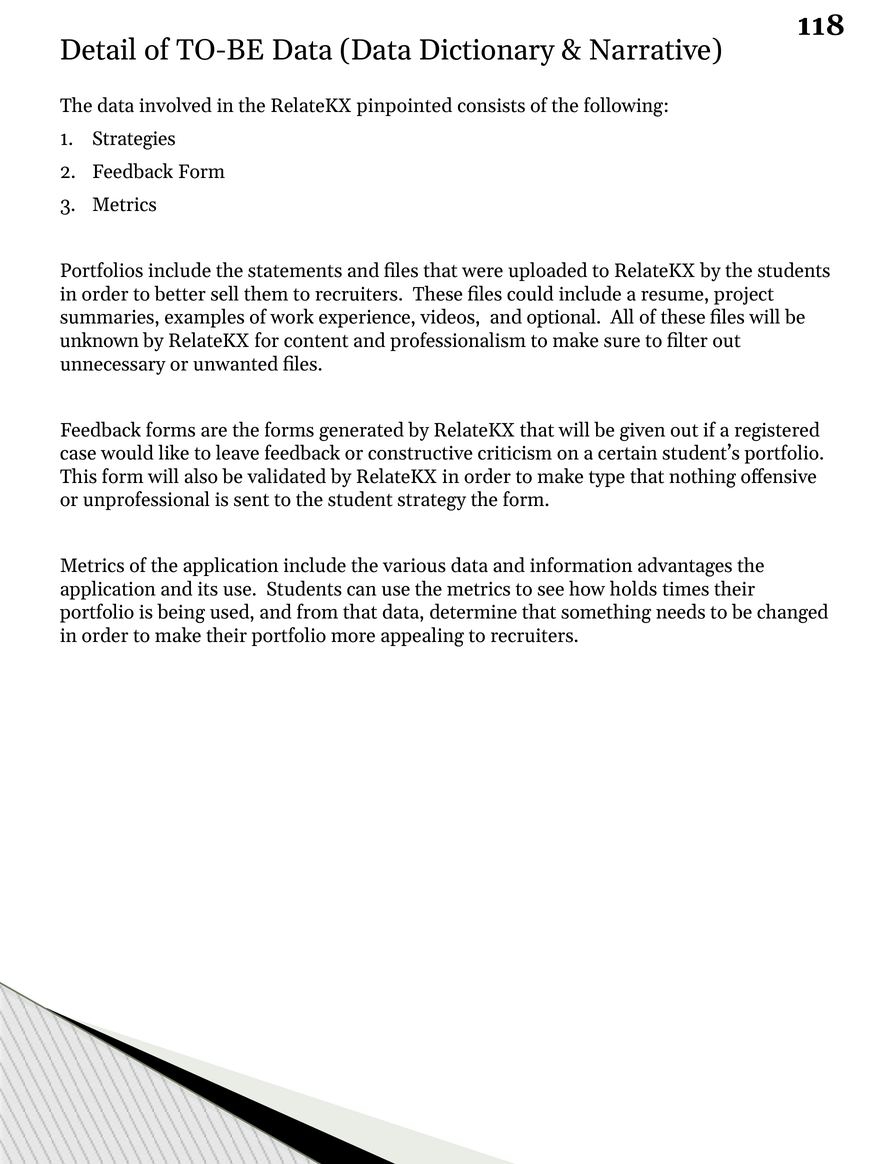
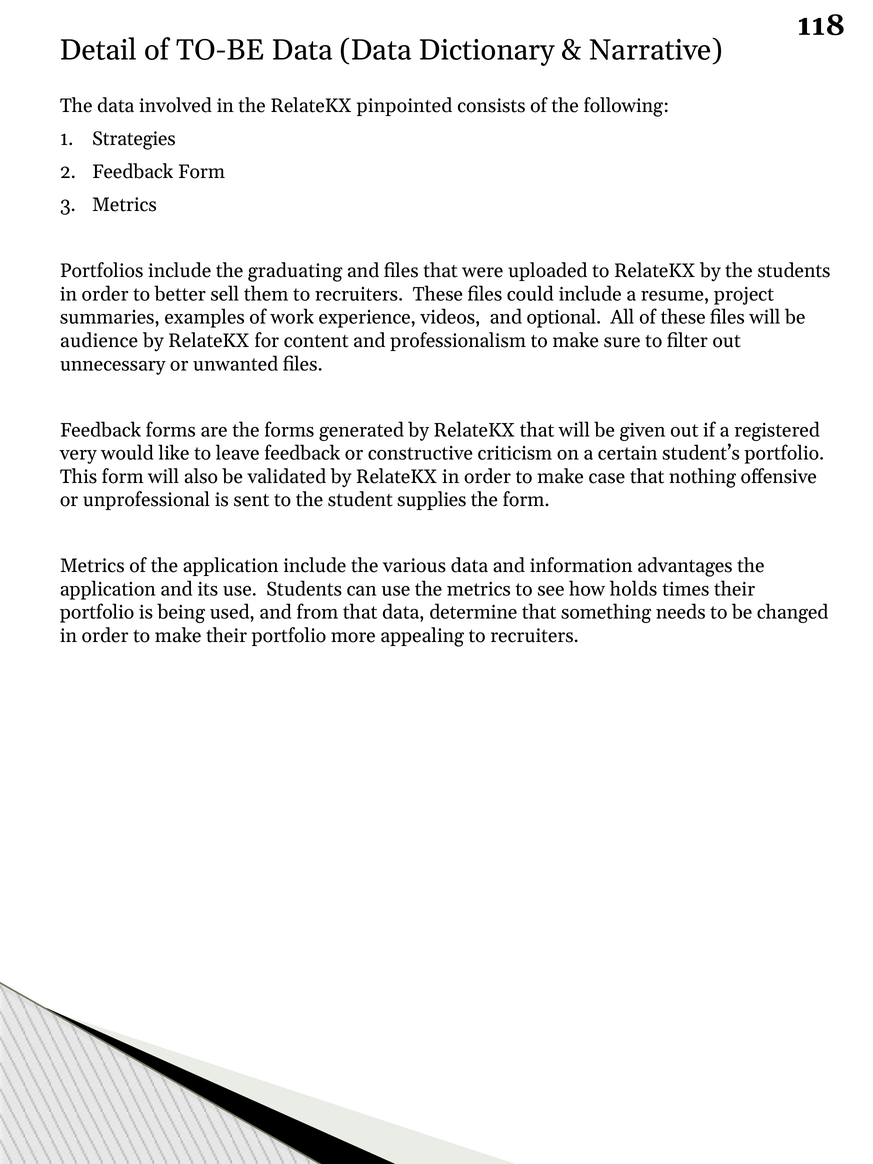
statements: statements -> graduating
unknown: unknown -> audience
case: case -> very
type: type -> case
strategy: strategy -> supplies
